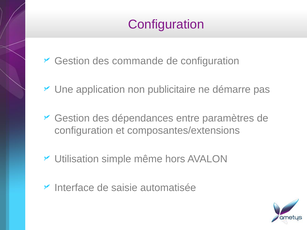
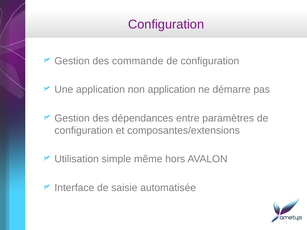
non publicitaire: publicitaire -> application
